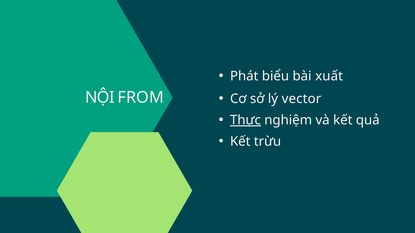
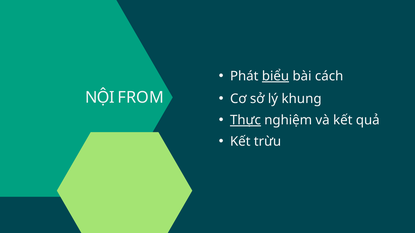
biểu underline: none -> present
xuất: xuất -> cách
vector: vector -> khung
